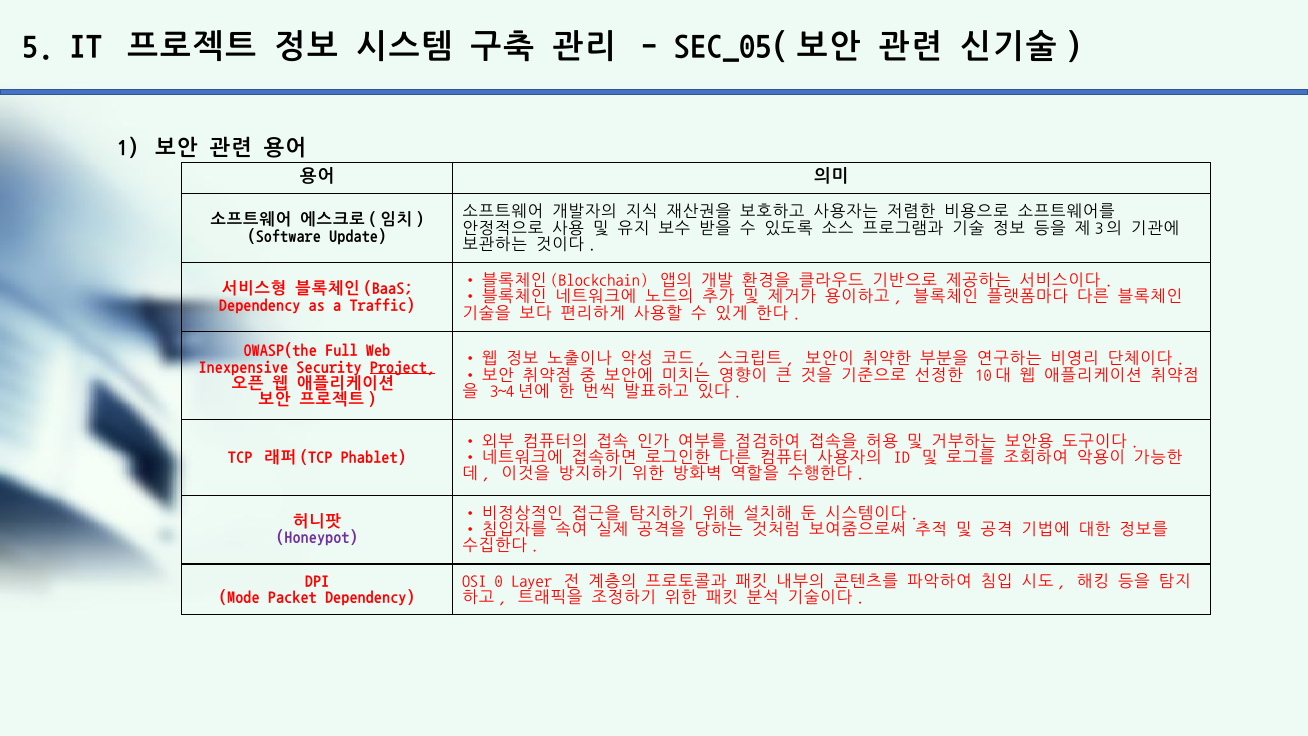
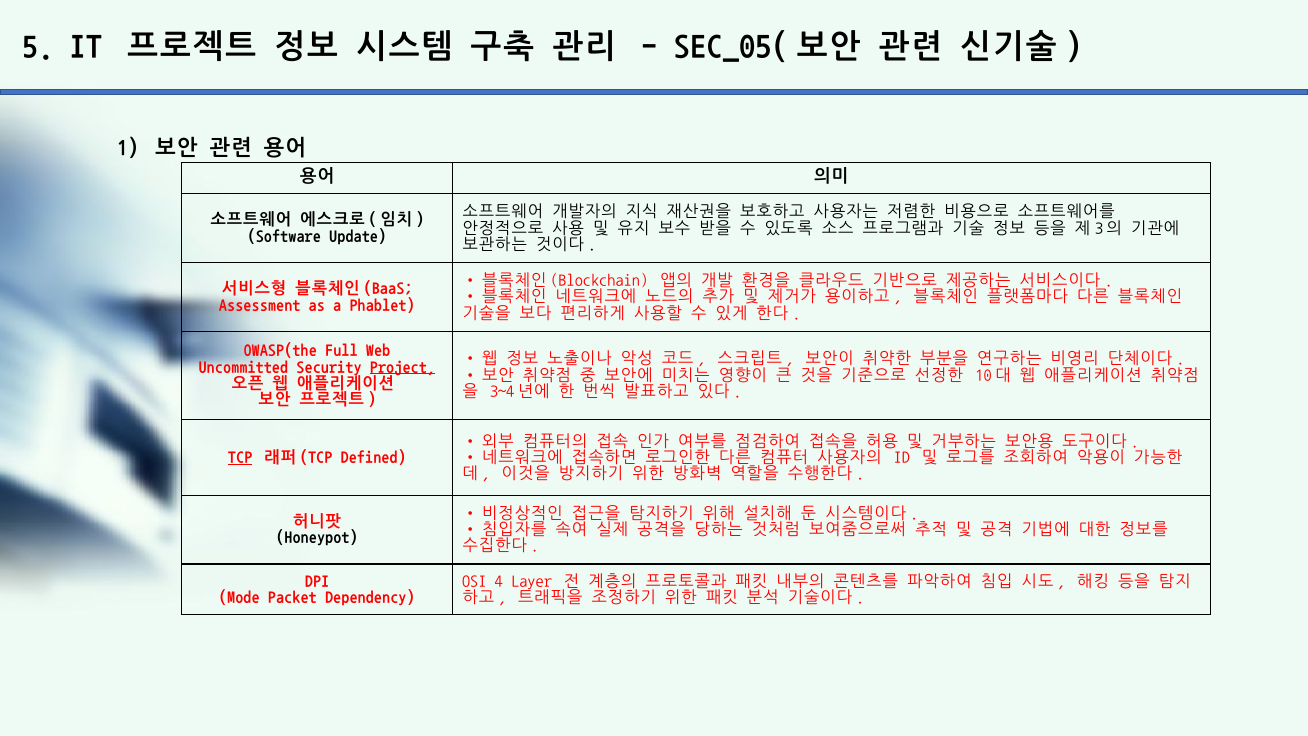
Dependency at (260, 305): Dependency -> Assessment
Traffic: Traffic -> Phablet
Inexpensive: Inexpensive -> Uncommitted
TCP underline: none -> present
Phablet: Phablet -> Defined
Honeypot colour: purple -> black
0: 0 -> 4
